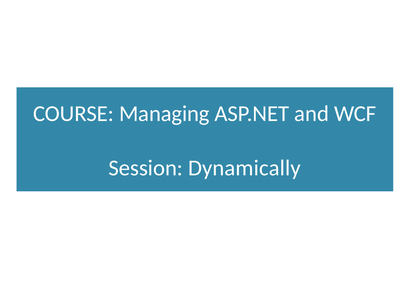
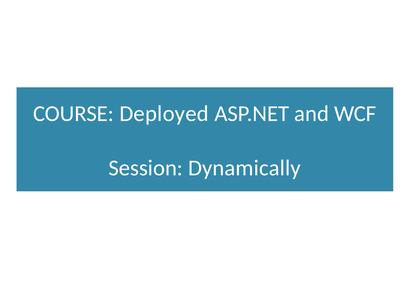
Managing: Managing -> Deployed
